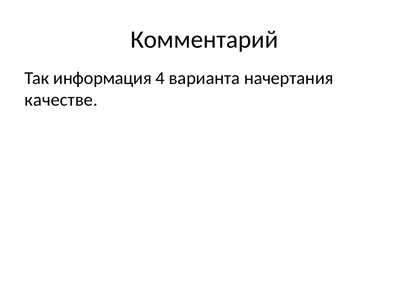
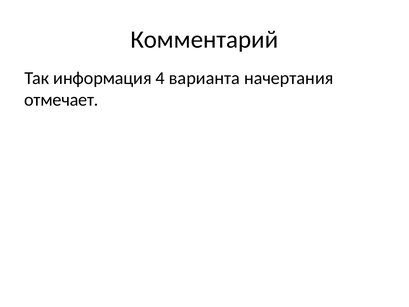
качестве: качестве -> отмечает
